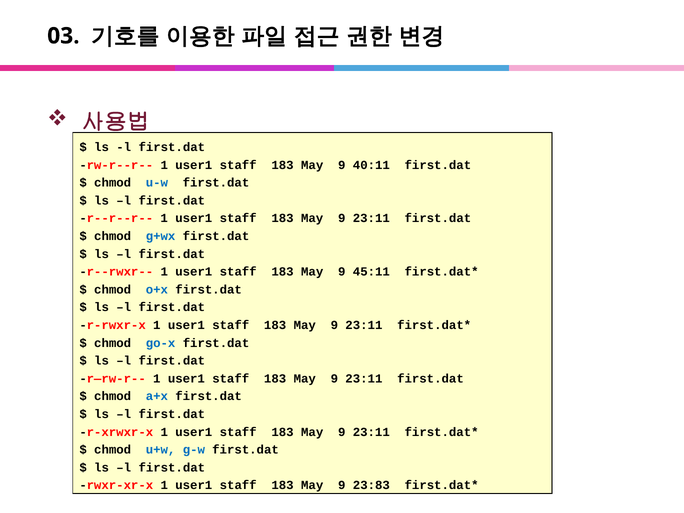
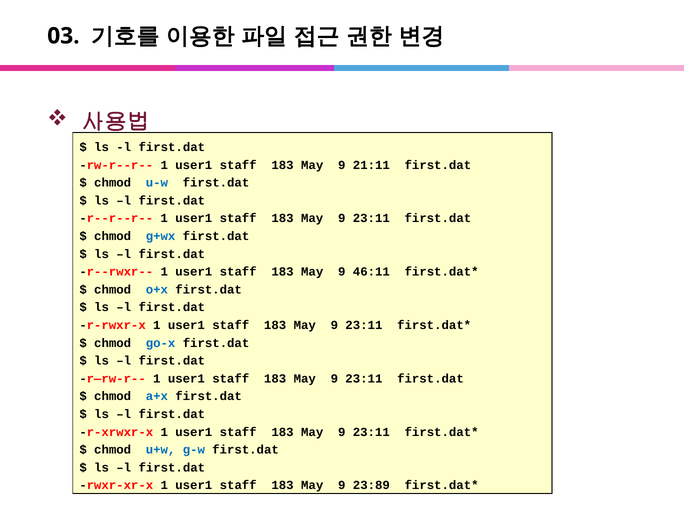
40:11: 40:11 -> 21:11
45:11: 45:11 -> 46:11
23:83: 23:83 -> 23:89
